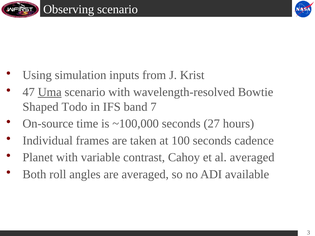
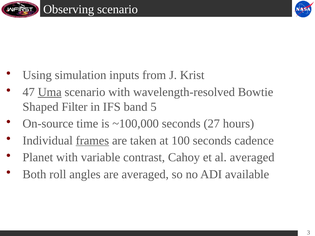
Todo: Todo -> Filter
7: 7 -> 5
frames underline: none -> present
